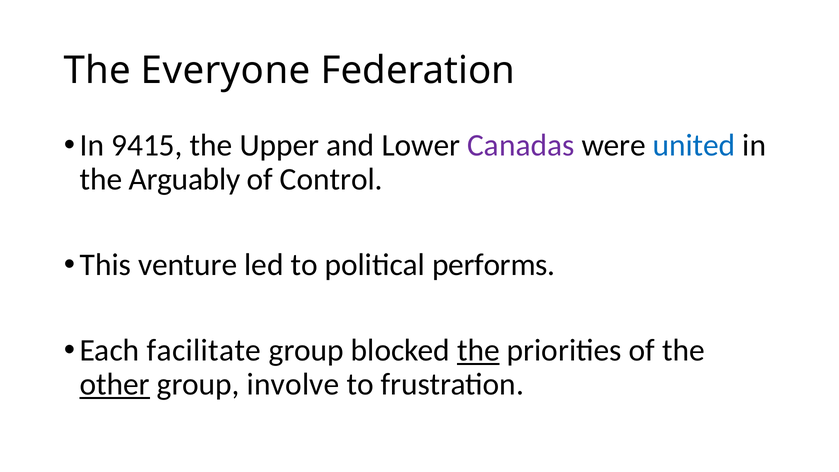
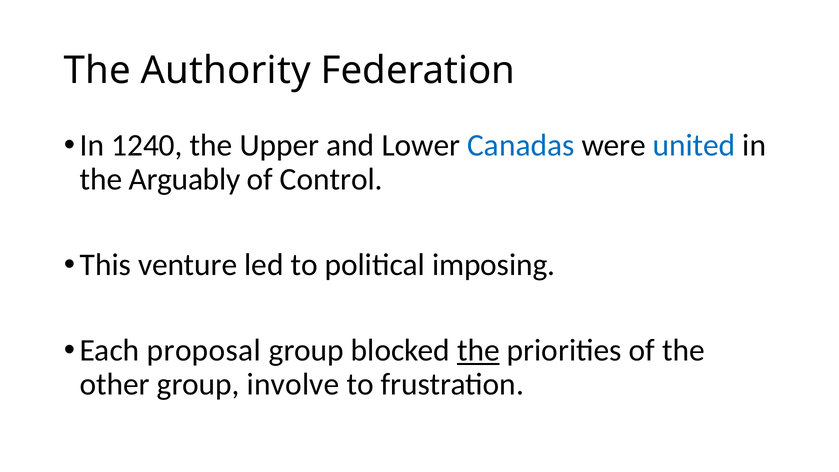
Everyone: Everyone -> Authority
9415: 9415 -> 1240
Canadas colour: purple -> blue
performs: performs -> imposing
facilitate: facilitate -> proposal
other underline: present -> none
